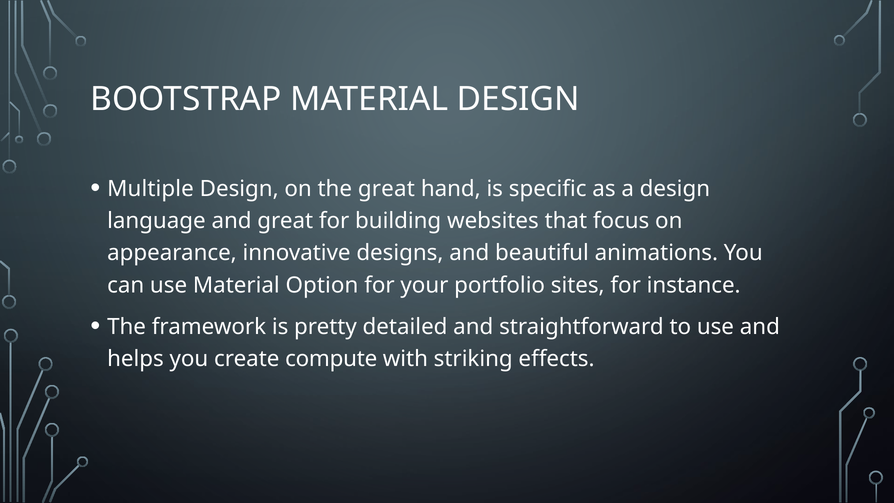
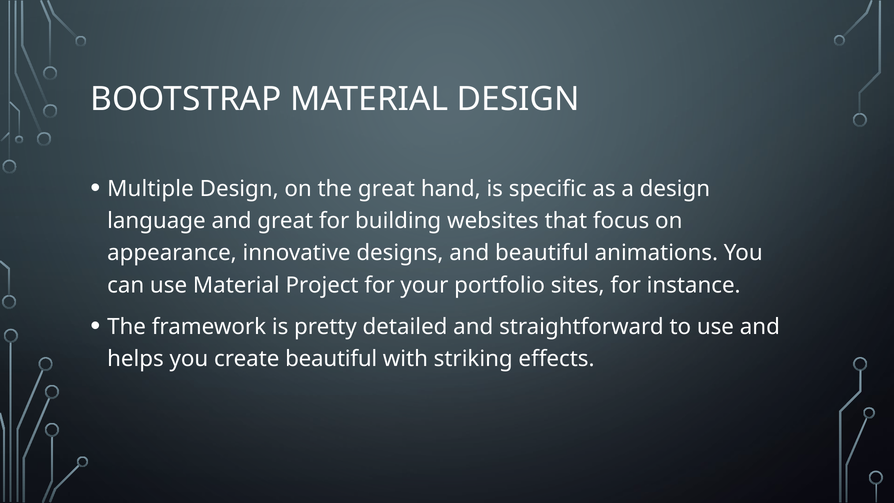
Option: Option -> Project
create compute: compute -> beautiful
